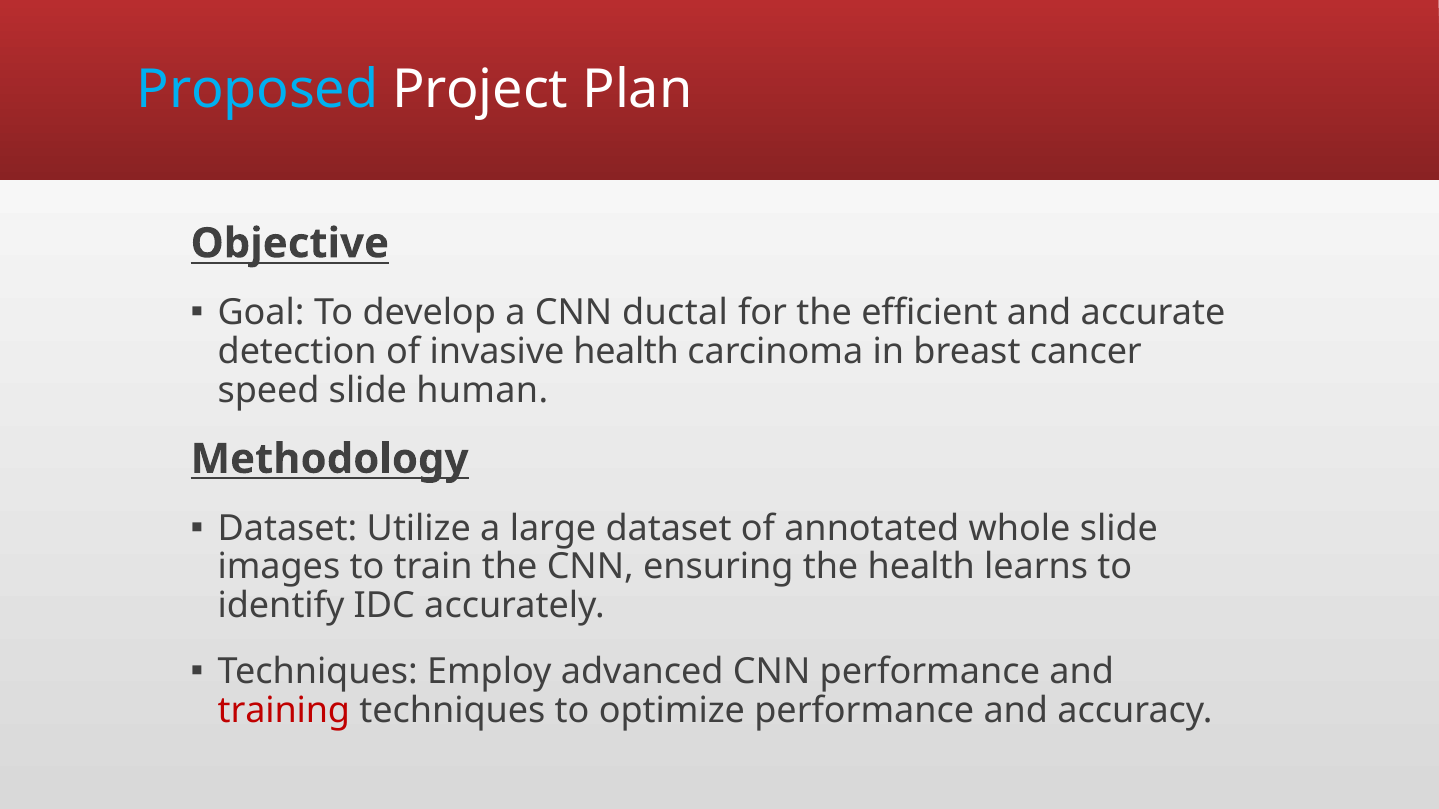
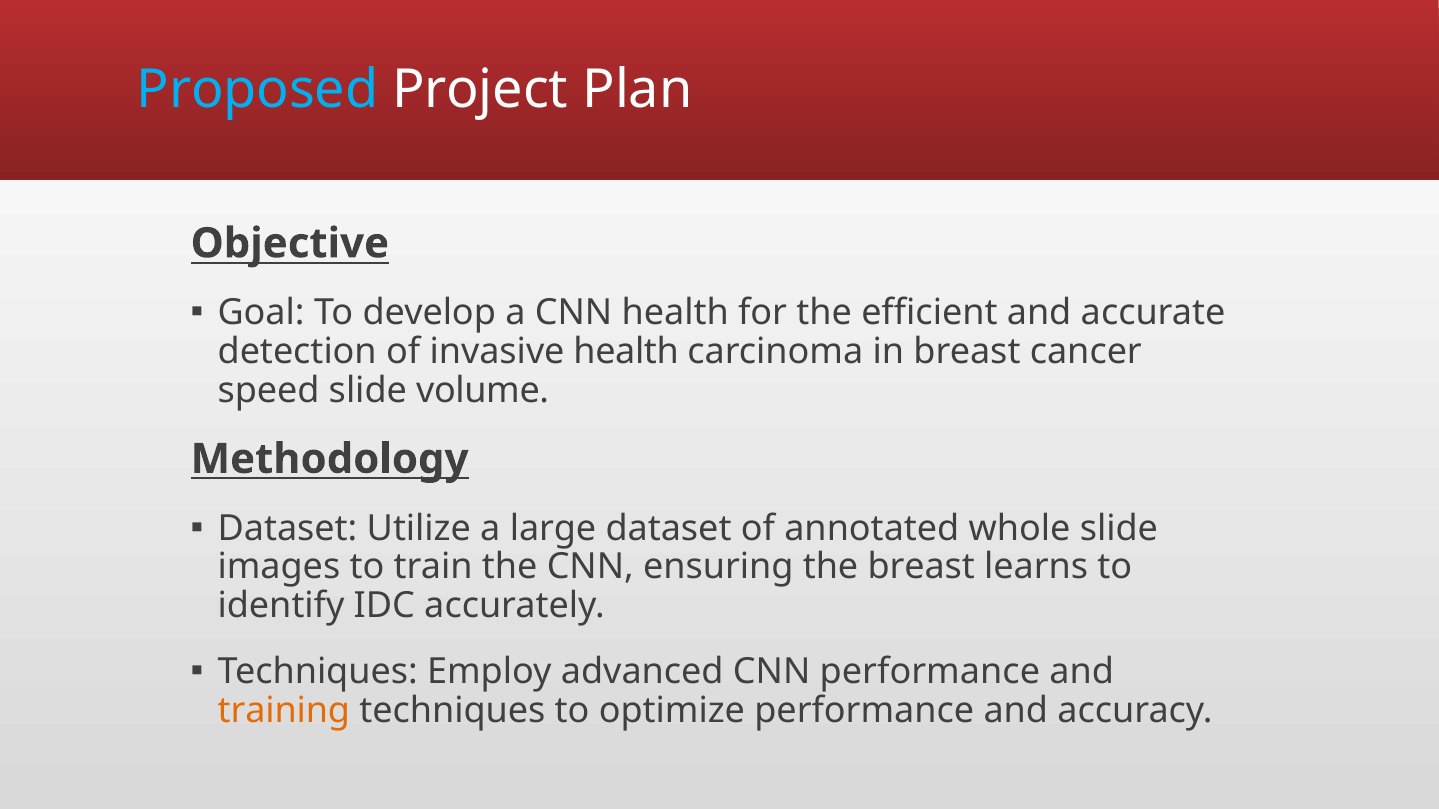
CNN ductal: ductal -> health
human: human -> volume
the health: health -> breast
training colour: red -> orange
